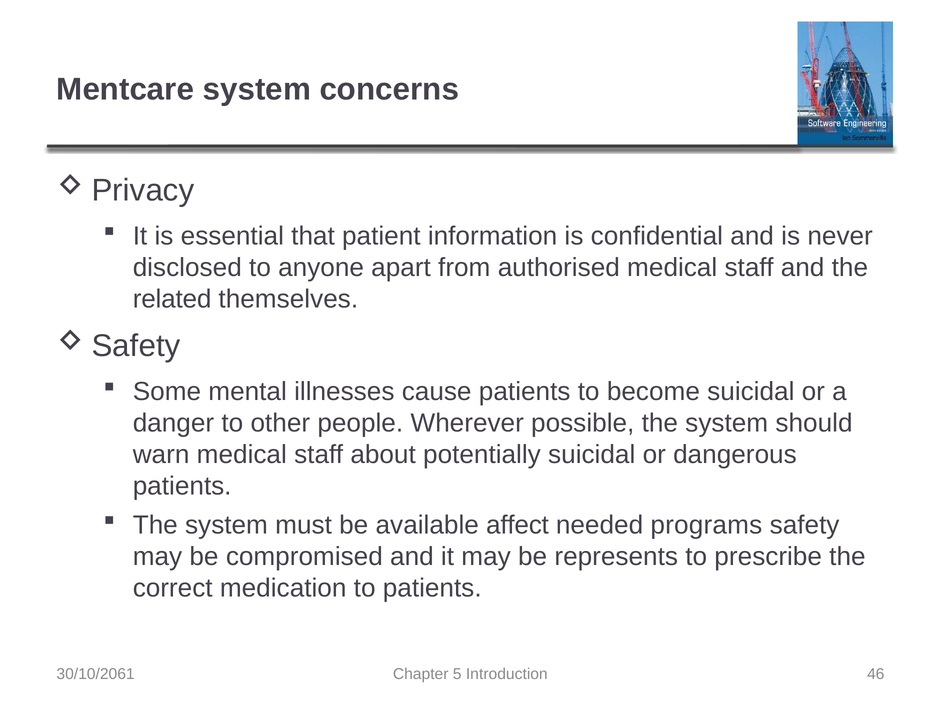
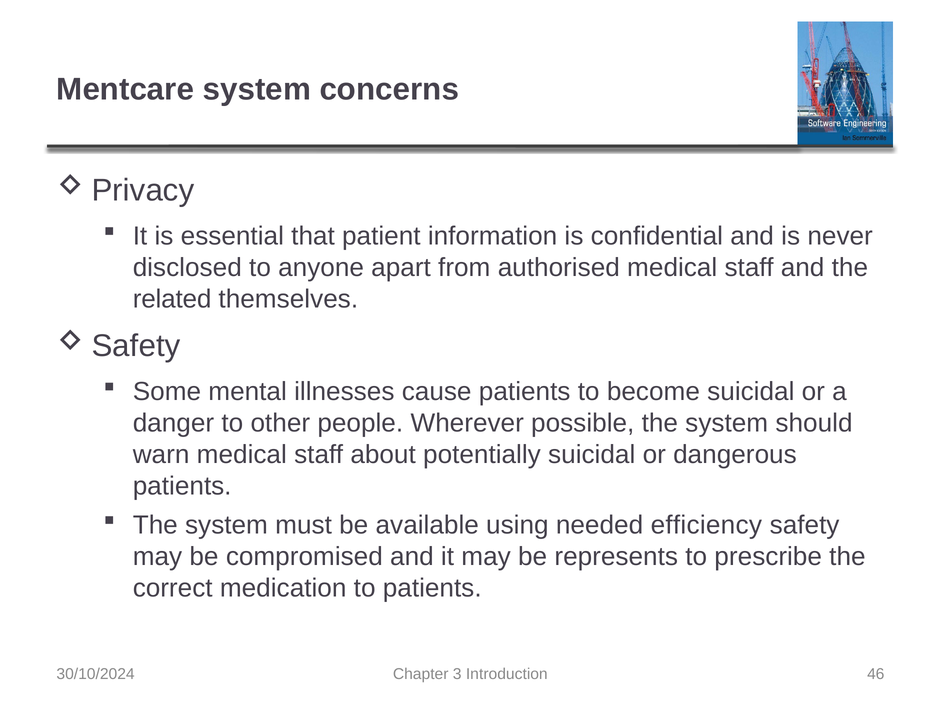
affect: affect -> using
programs: programs -> efficiency
30/10/2061: 30/10/2061 -> 30/10/2024
5: 5 -> 3
